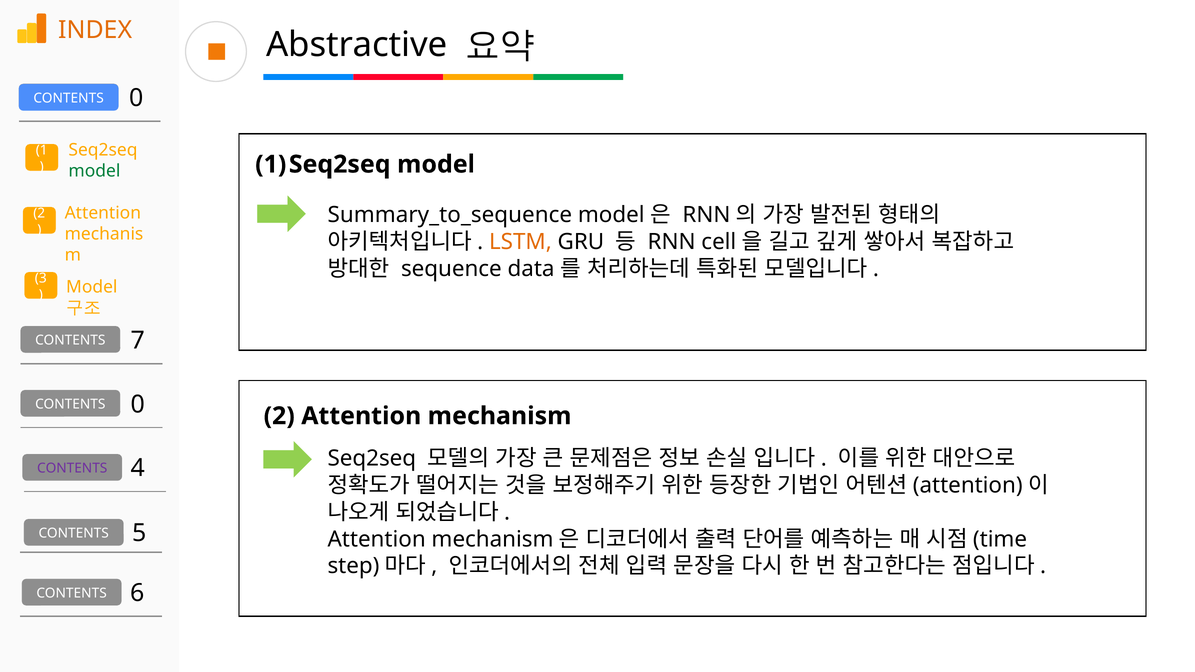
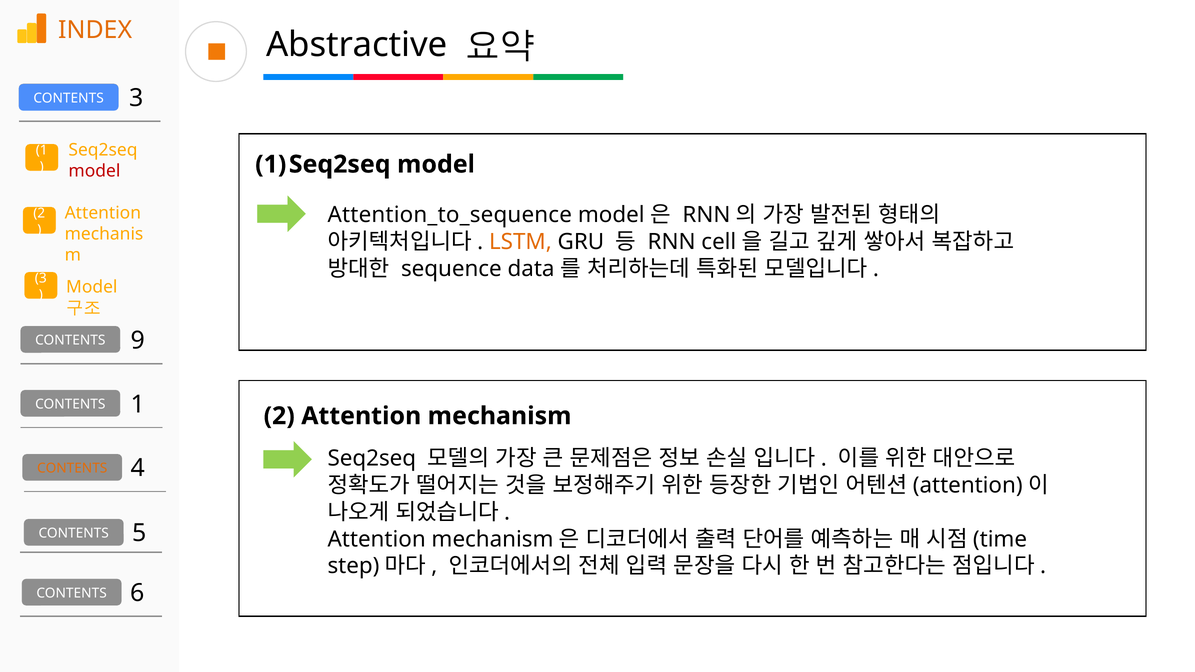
0 at (136, 98): 0 -> 3
model at (94, 171) colour: green -> red
Summary_to_sequence: Summary_to_sequence -> Attention_to_sequence
7: 7 -> 9
0 at (138, 404): 0 -> 1
CONTENTS at (72, 468) colour: purple -> orange
